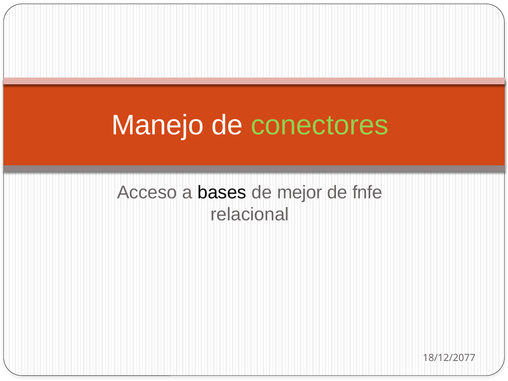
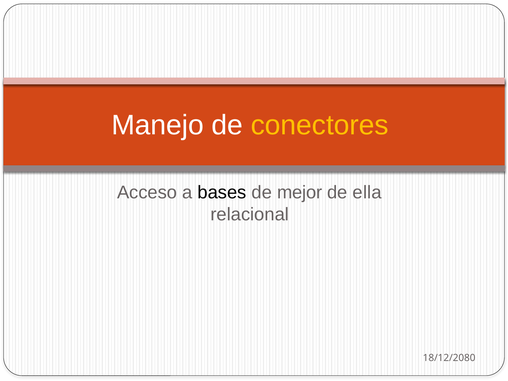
conectores colour: light green -> yellow
fnfe: fnfe -> ella
18/12/2077: 18/12/2077 -> 18/12/2080
